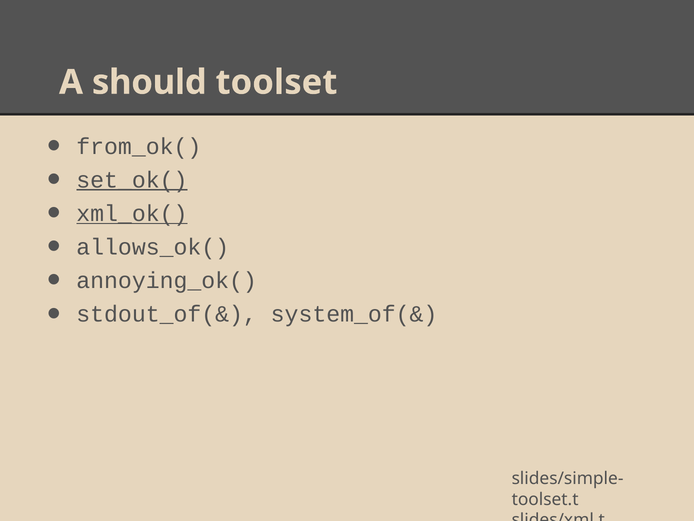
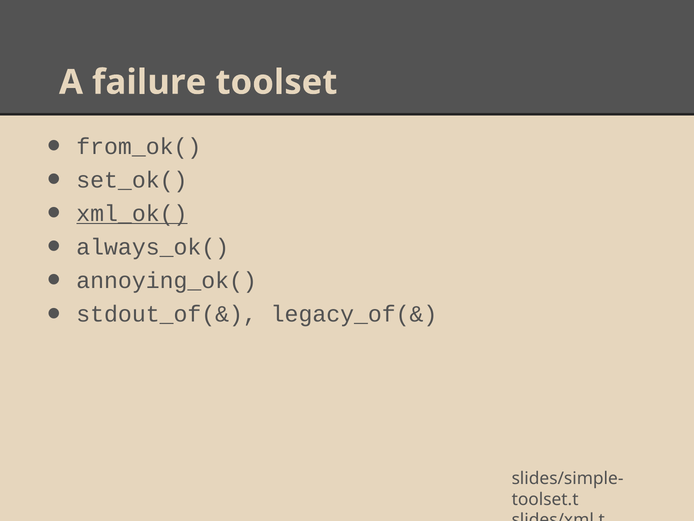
should: should -> failure
set_ok( underline: present -> none
allows_ok(: allows_ok( -> always_ok(
system_of(&: system_of(& -> legacy_of(&
